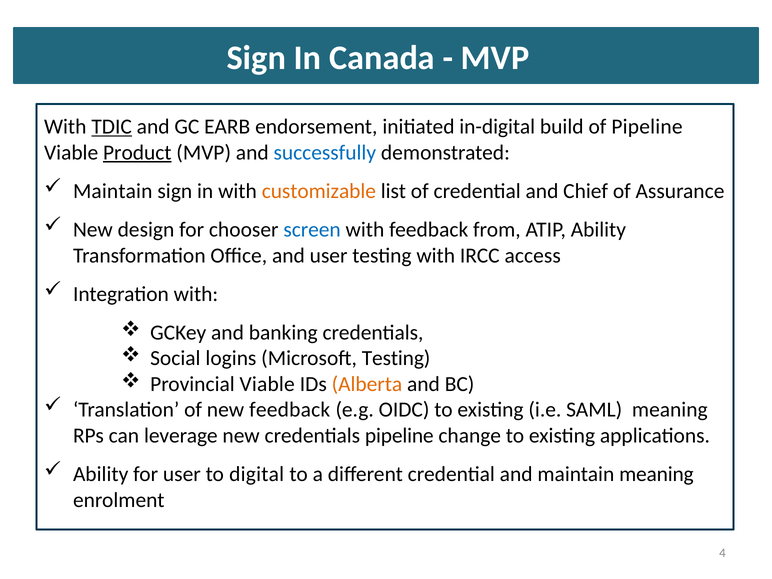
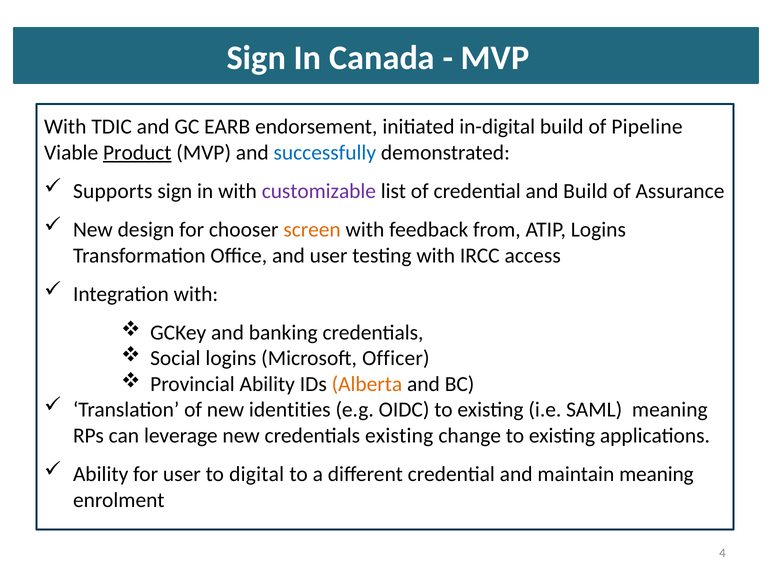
TDIC underline: present -> none
Maintain at (113, 191): Maintain -> Supports
customizable colour: orange -> purple
and Chief: Chief -> Build
screen colour: blue -> orange
ATIP Ability: Ability -> Logins
Microsoft Testing: Testing -> Officer
Provincial Viable: Viable -> Ability
new feedback: feedback -> identities
credentials pipeline: pipeline -> existing
